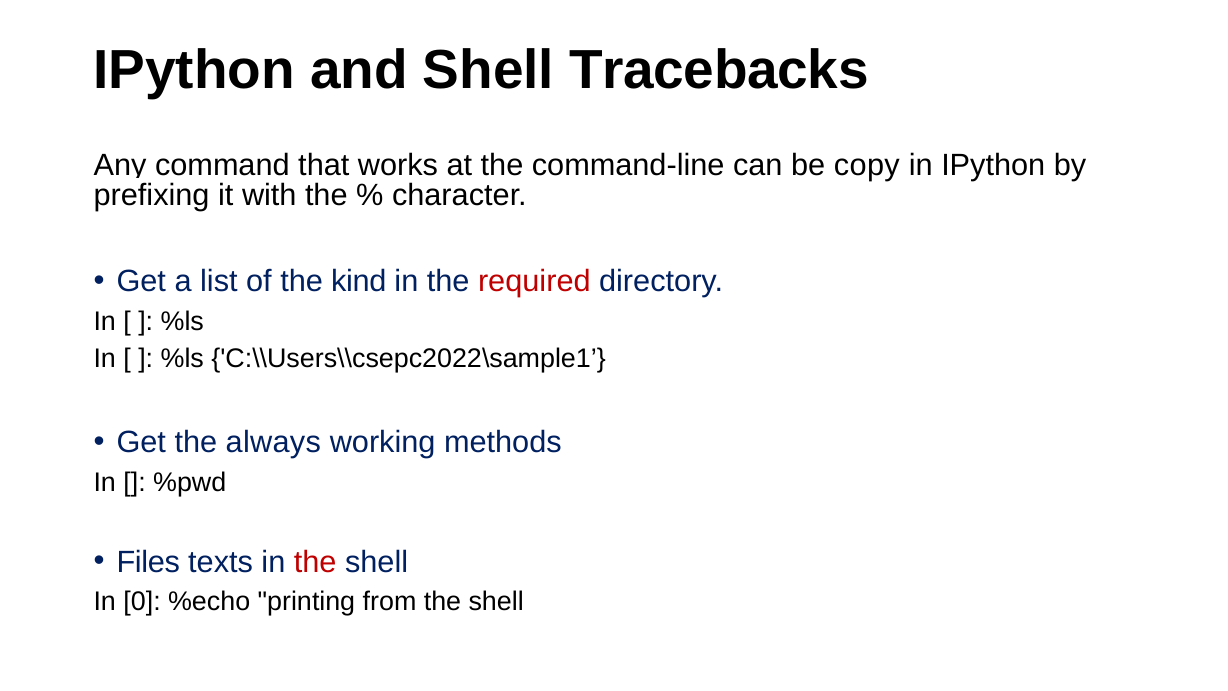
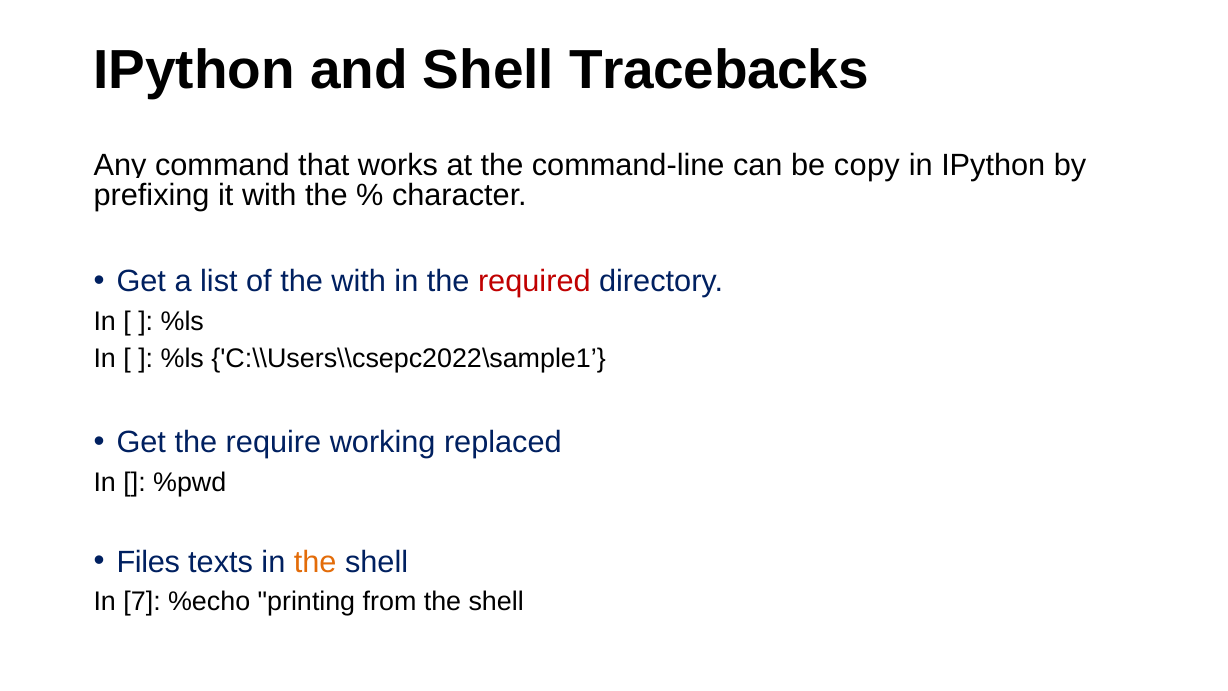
the kind: kind -> with
always: always -> require
methods: methods -> replaced
the at (315, 562) colour: red -> orange
0: 0 -> 7
